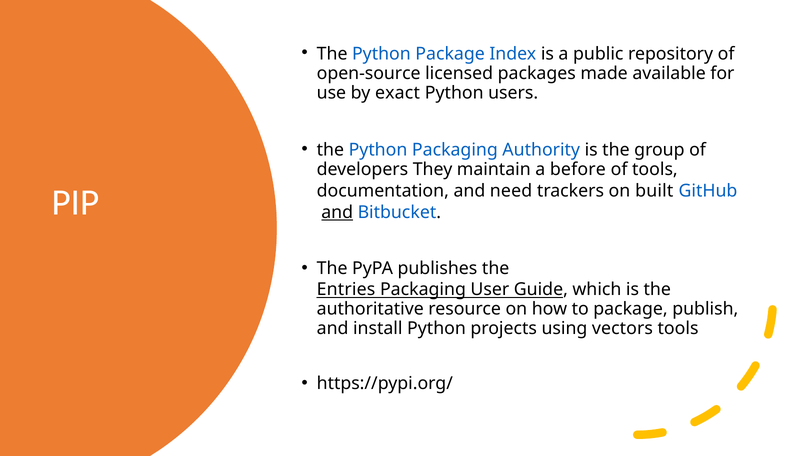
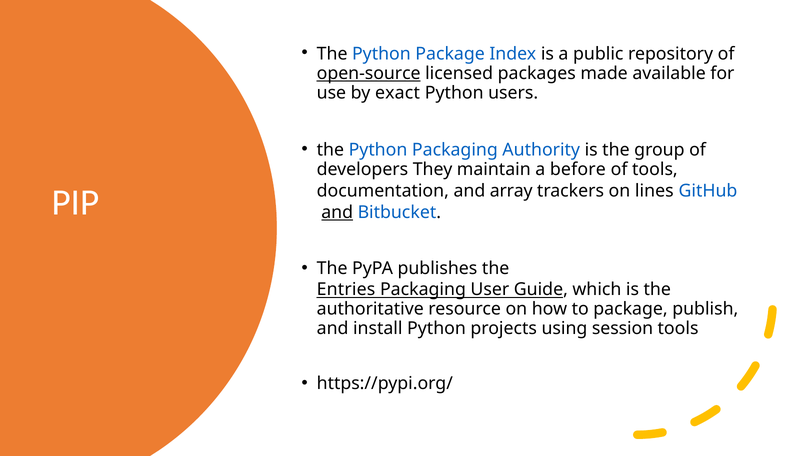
open-source underline: none -> present
need: need -> array
built: built -> lines
vectors: vectors -> session
